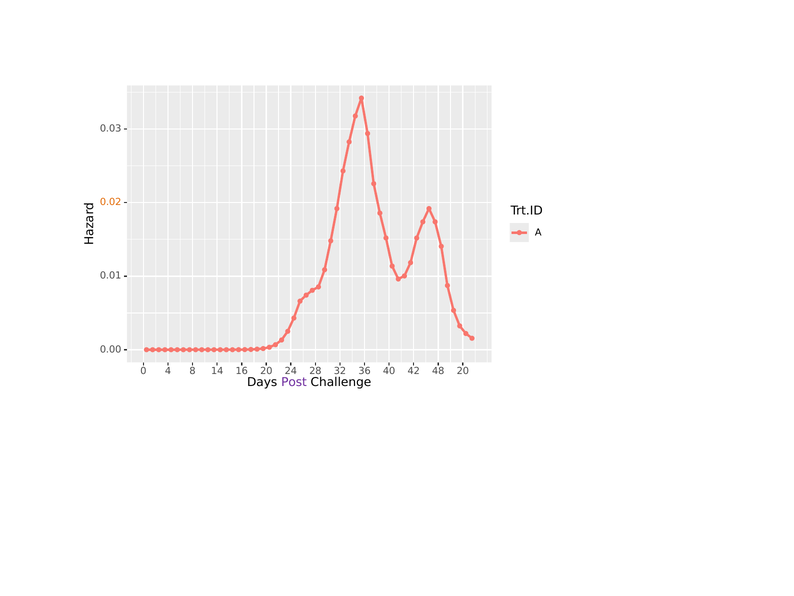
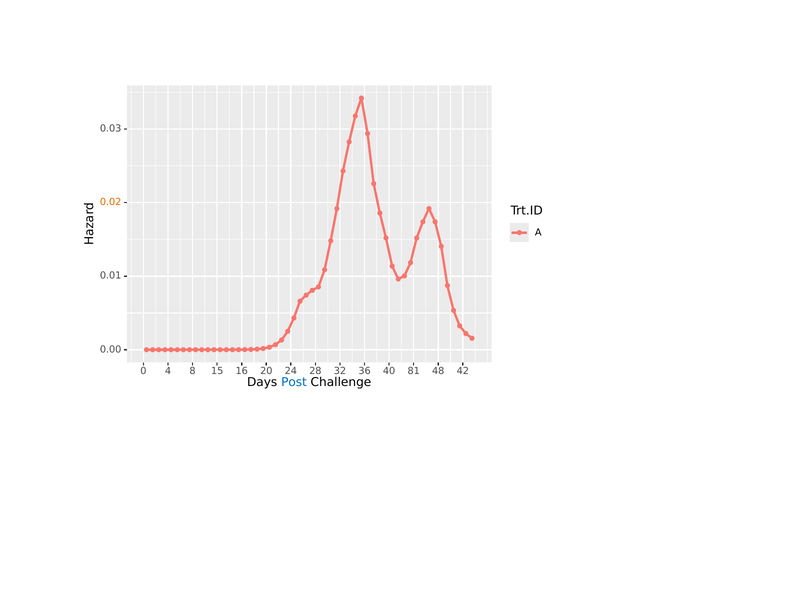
14: 14 -> 15
42: 42 -> 81
48 20: 20 -> 42
Post colour: purple -> blue
